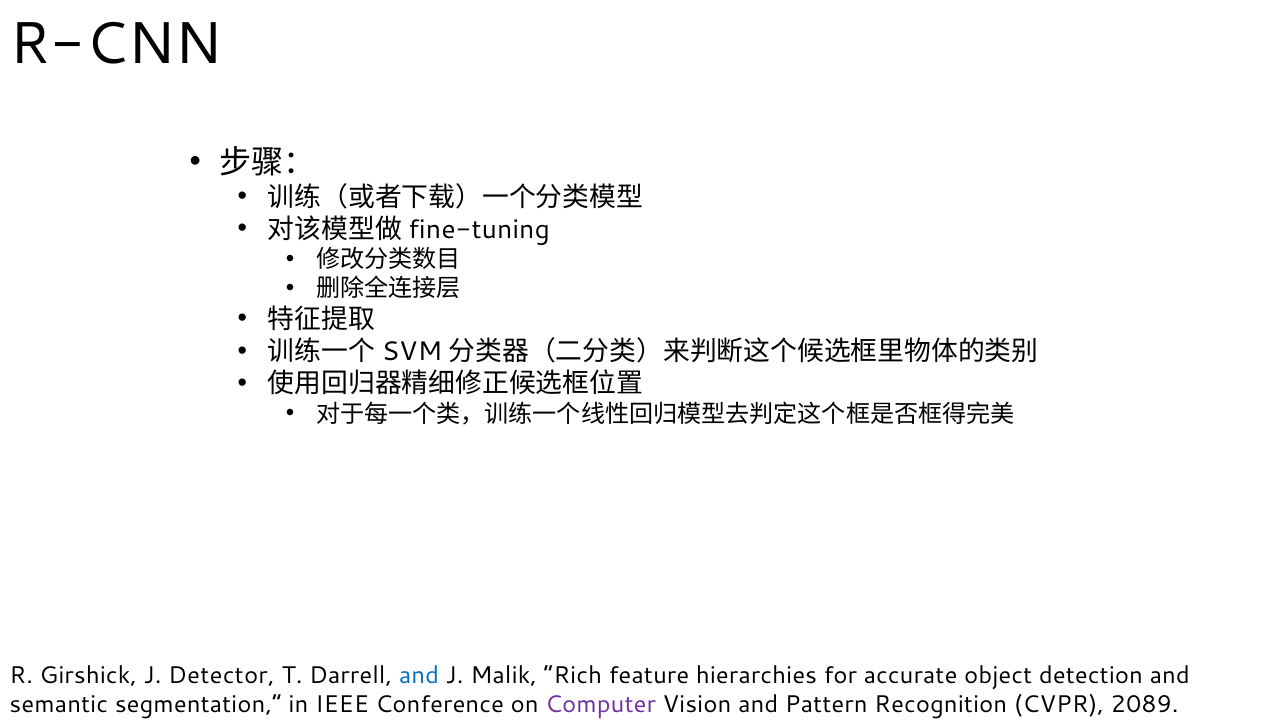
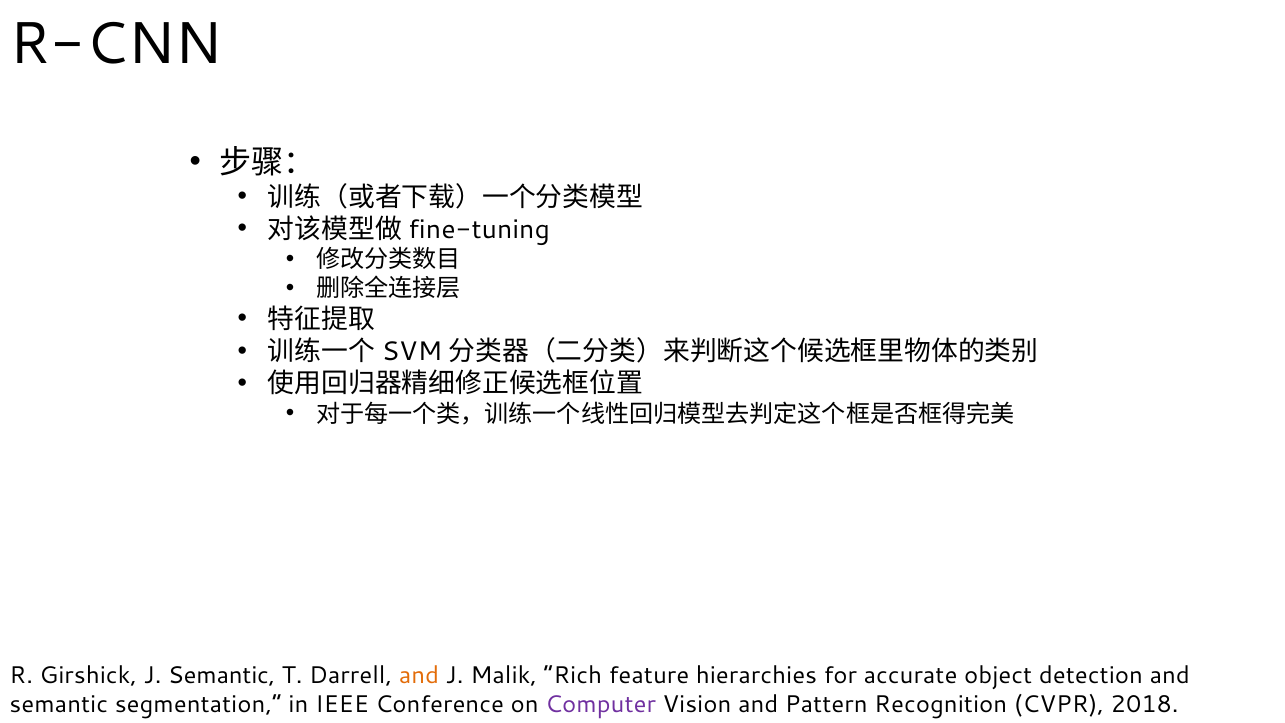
J Detector: Detector -> Semantic
and at (419, 676) colour: blue -> orange
2089: 2089 -> 2018
